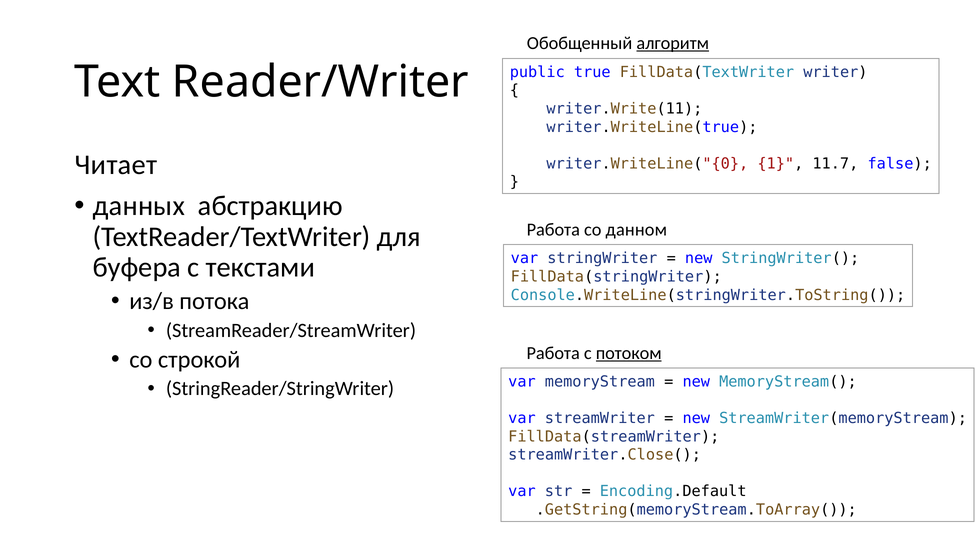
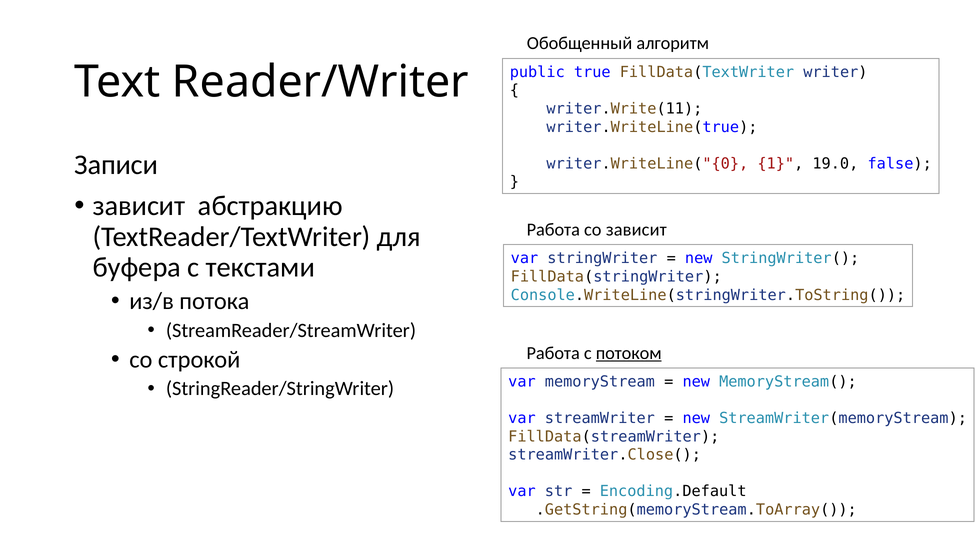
алгоритм underline: present -> none
Читает: Читает -> Записи
11.7: 11.7 -> 19.0
данных at (139, 206): данных -> зависит
со данном: данном -> зависит
